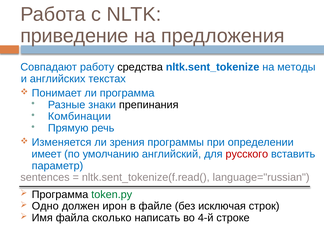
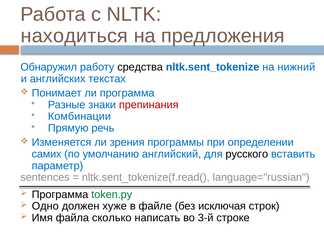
приведение: приведение -> находиться
Совпадают: Совпадают -> Обнаружил
методы: методы -> нижний
препинания colour: black -> red
имеет: имеет -> самих
русского colour: red -> black
ирон: ирон -> хуже
4-й: 4-й -> 3-й
